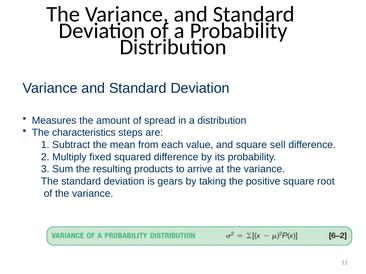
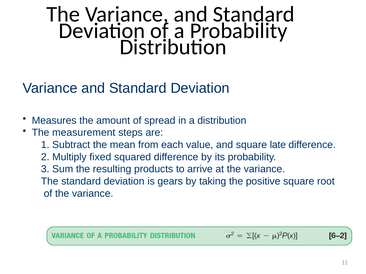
characteristics: characteristics -> measurement
sell: sell -> late
